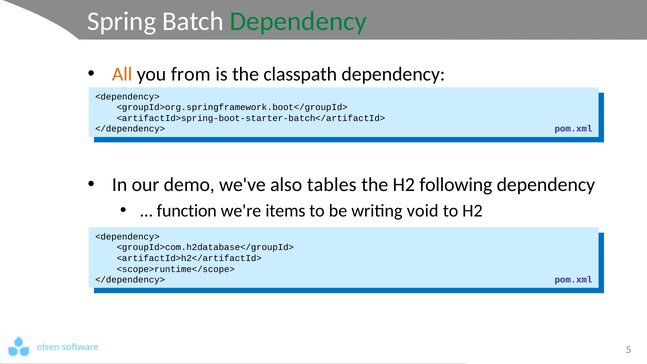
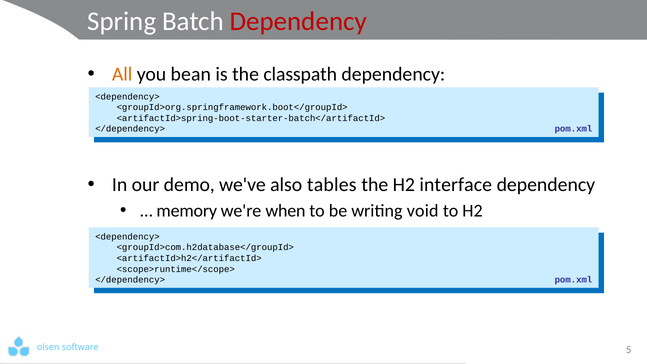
Dependency at (298, 22) colour: green -> red
from: from -> bean
following: following -> interface
function: function -> memory
items: items -> when
